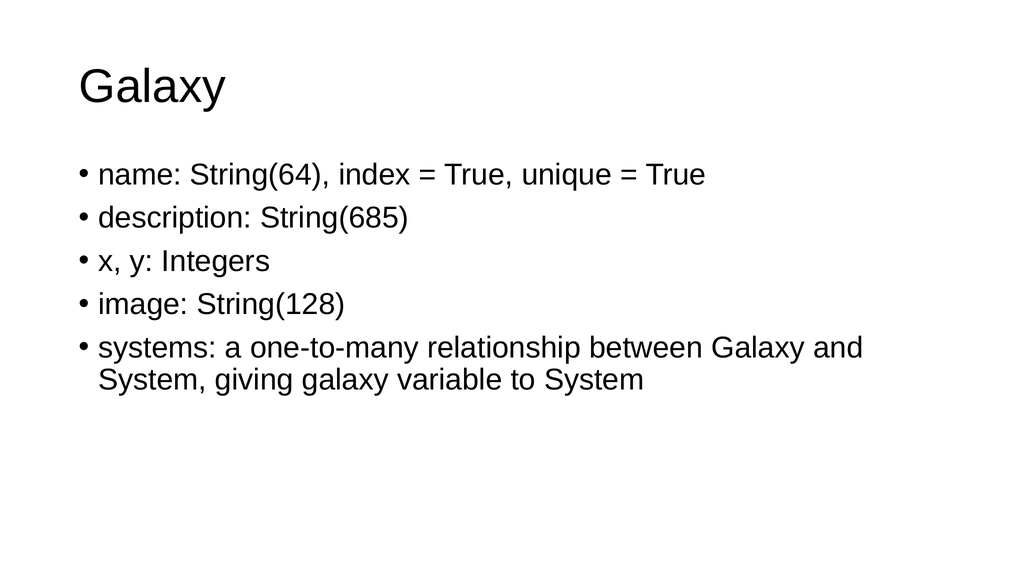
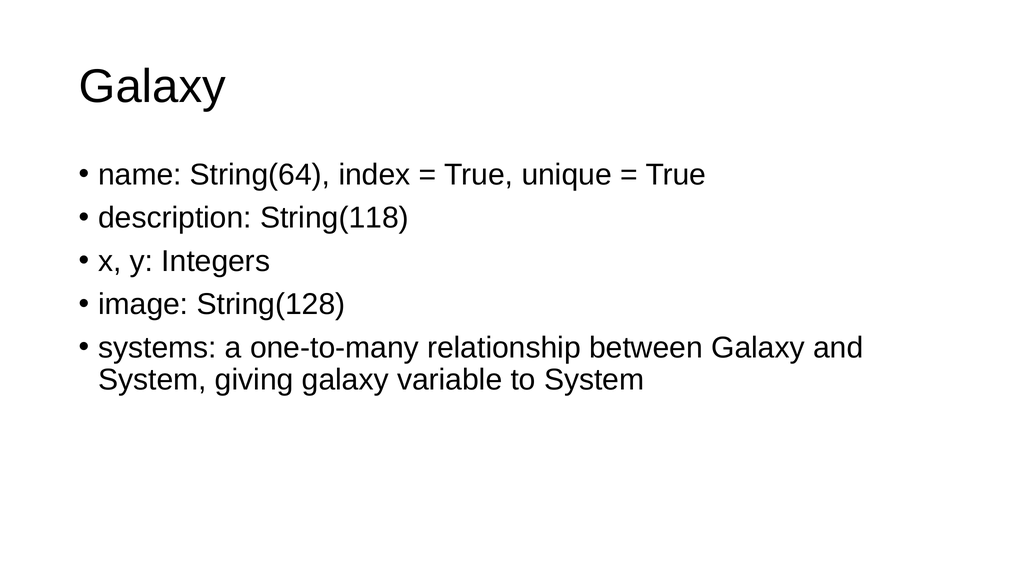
String(685: String(685 -> String(118
